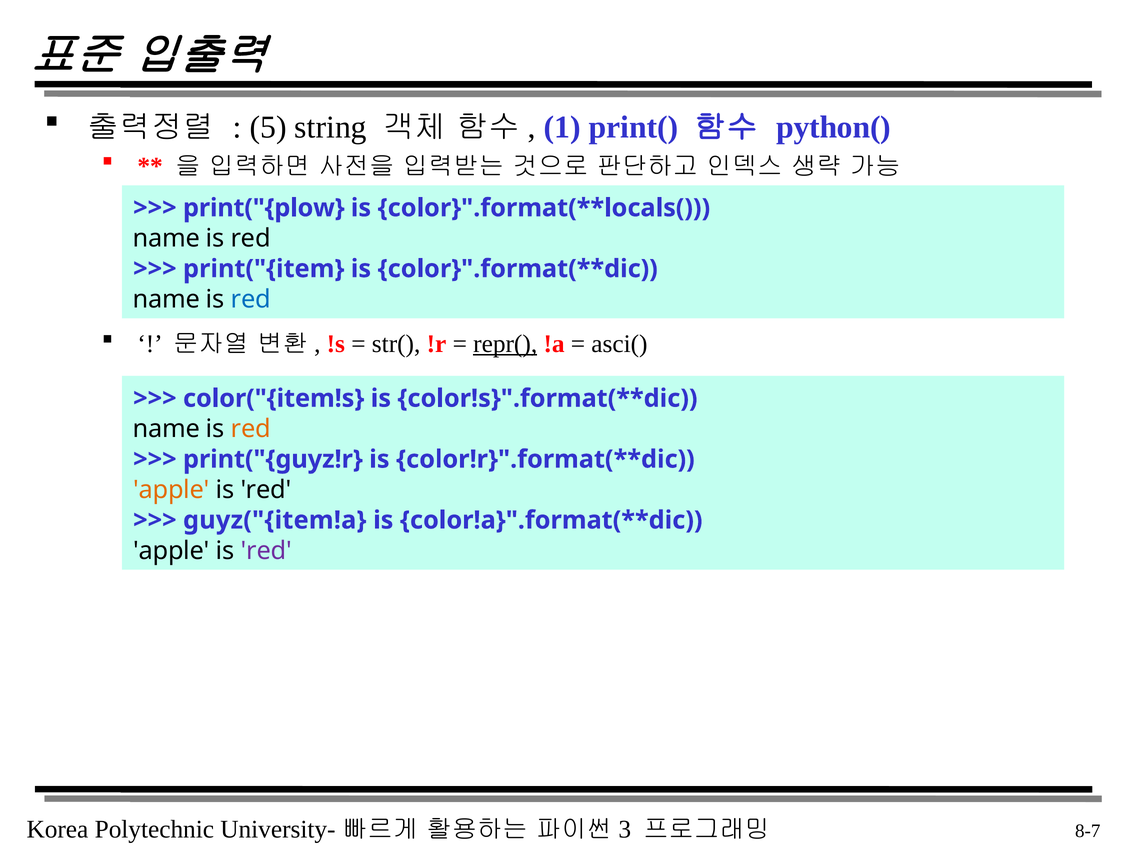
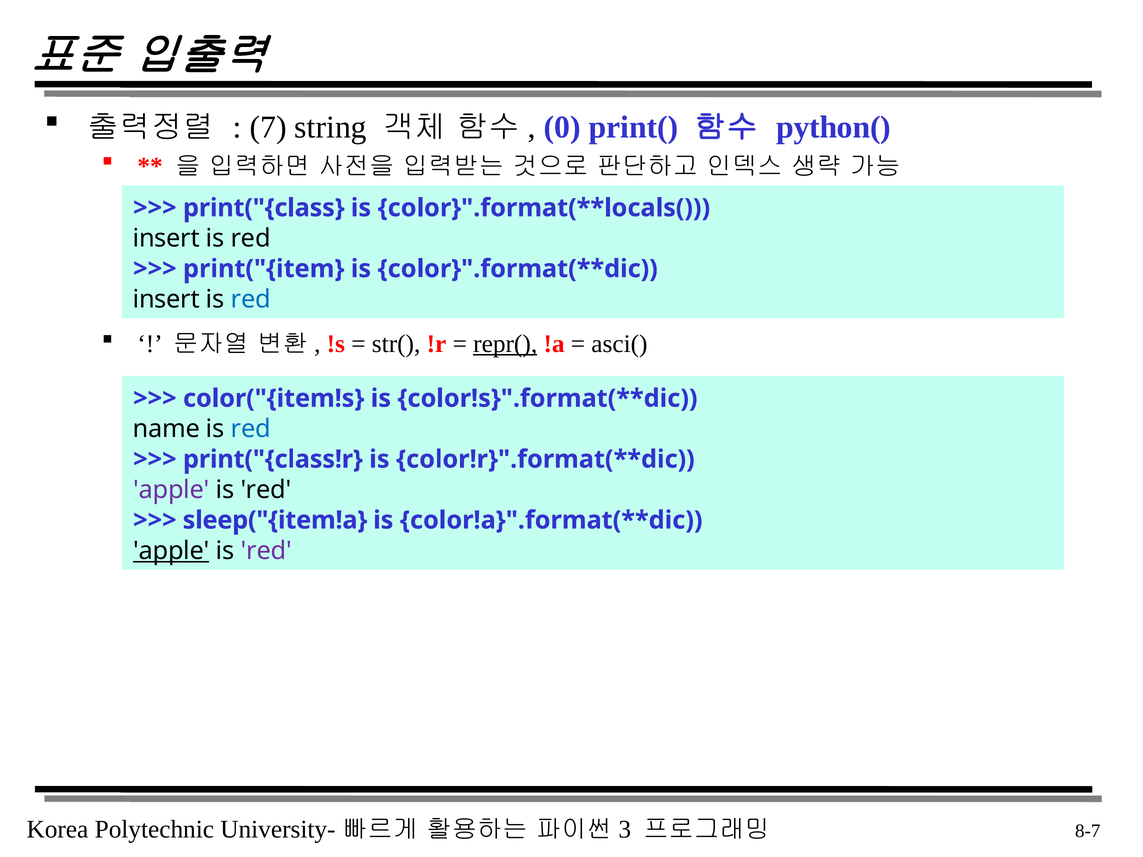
5: 5 -> 7
1: 1 -> 0
print("{plow: print("{plow -> print("{class
name at (166, 238): name -> insert
name at (166, 299): name -> insert
red at (251, 429) colour: orange -> blue
print("{guyz!r: print("{guyz!r -> print("{class!r
apple at (171, 490) colour: orange -> purple
guyz("{item!a: guyz("{item!a -> sleep("{item!a
apple at (171, 551) underline: none -> present
